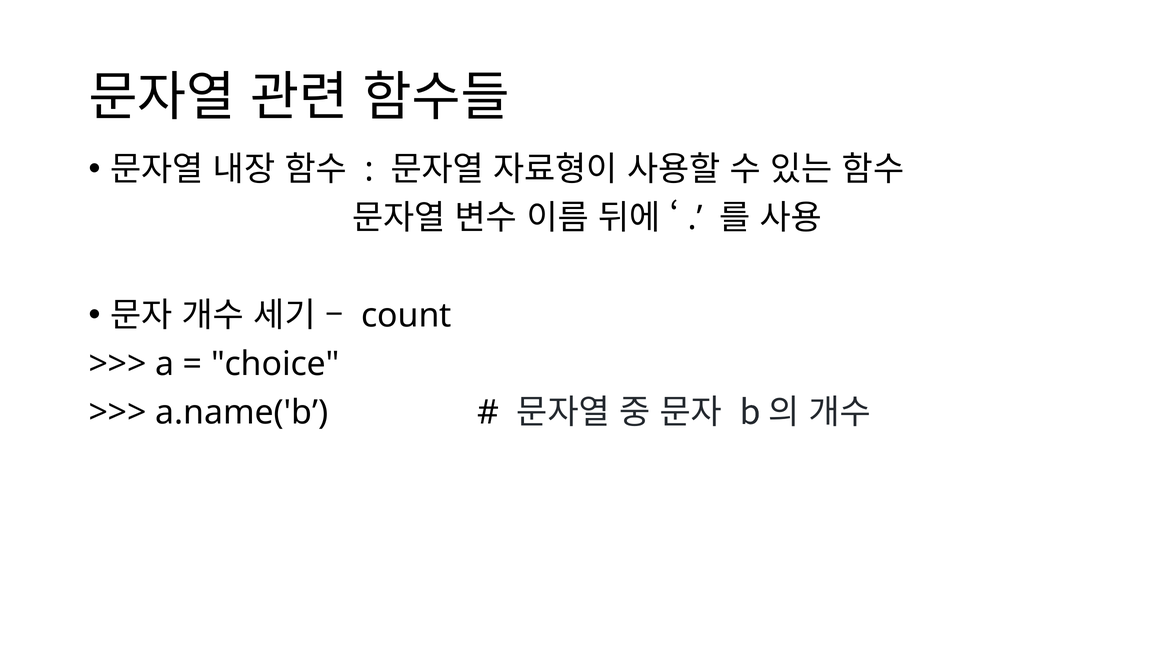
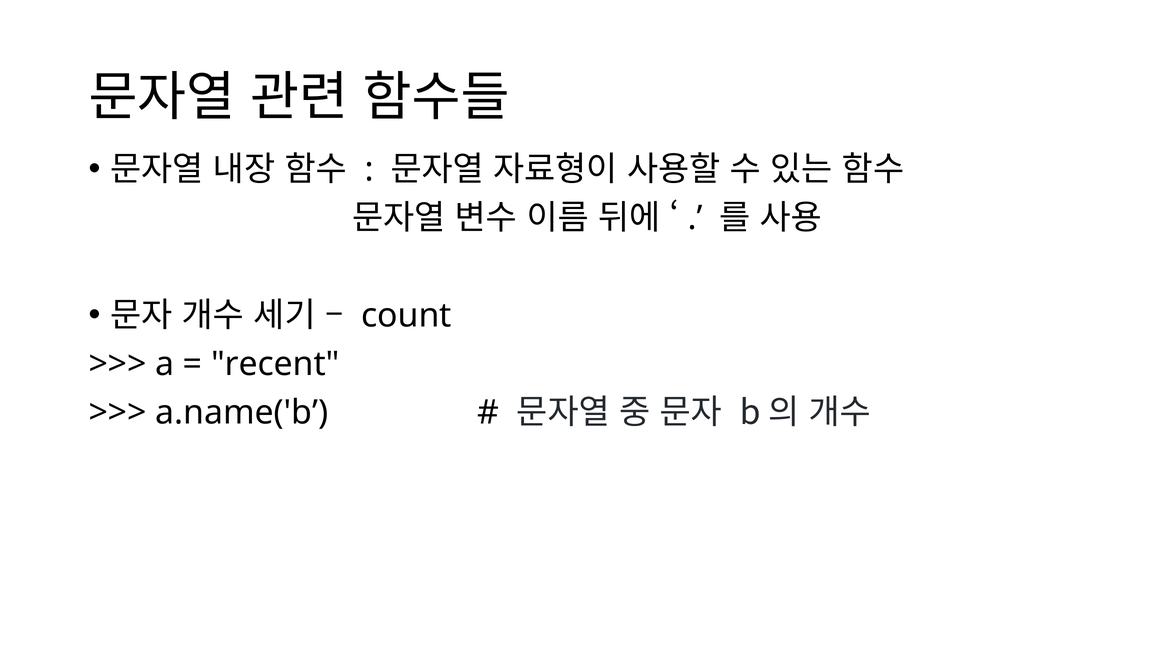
choice: choice -> recent
